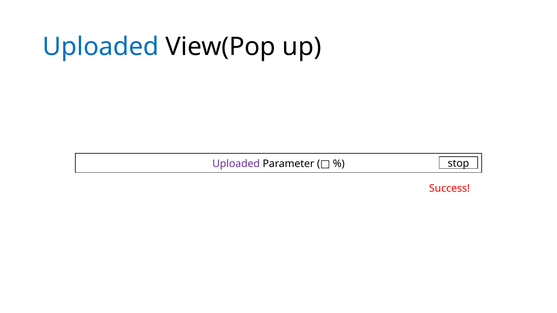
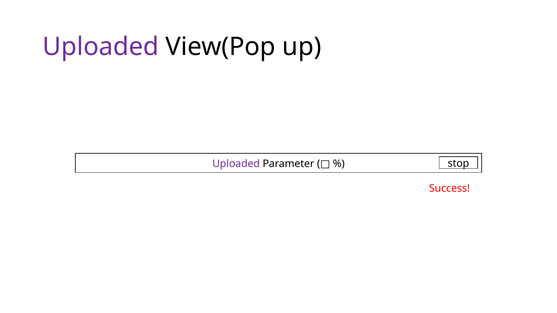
Uploaded at (101, 47) colour: blue -> purple
